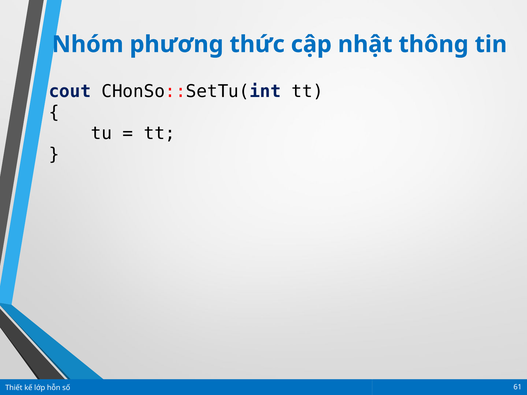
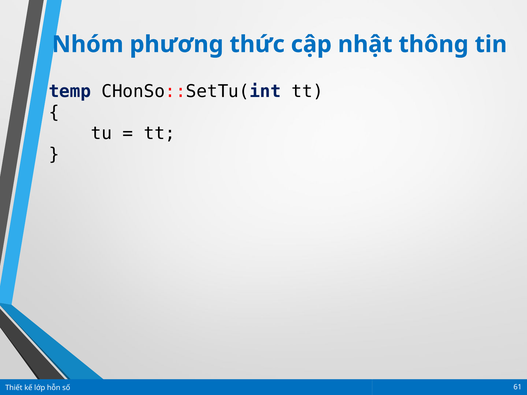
cout: cout -> temp
